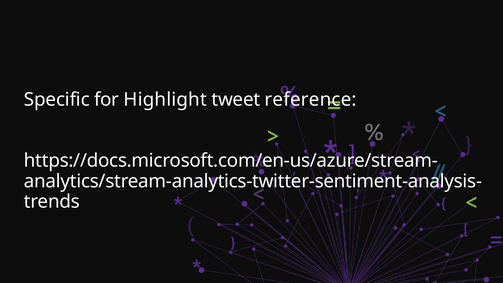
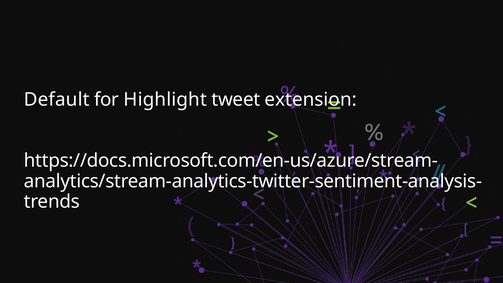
Specific: Specific -> Default
reference: reference -> extension
